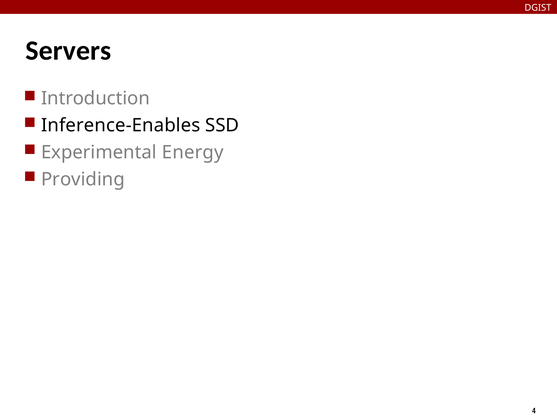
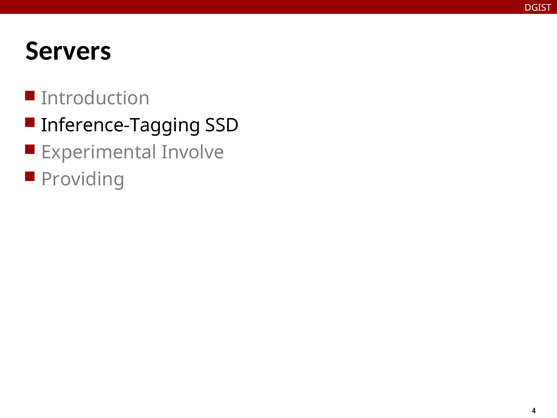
Inference-Enables: Inference-Enables -> Inference-Tagging
Energy: Energy -> Involve
